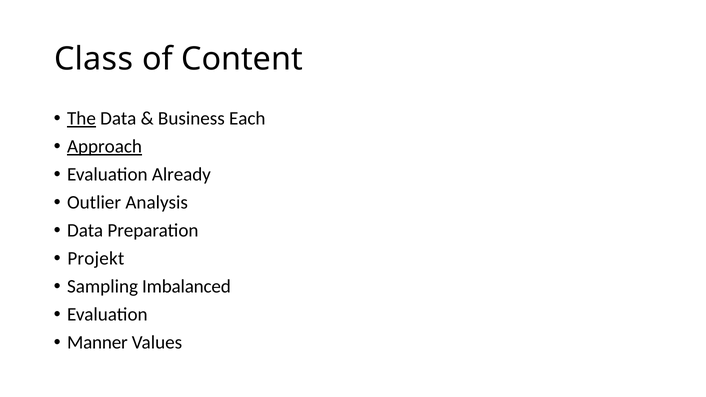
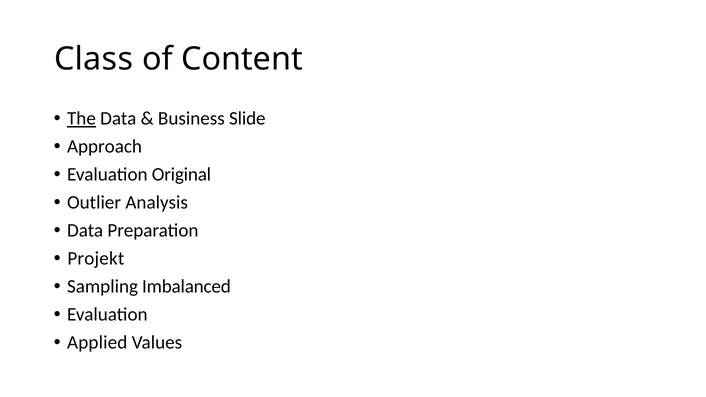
Each: Each -> Slide
Approach underline: present -> none
Already: Already -> Original
Manner: Manner -> Applied
